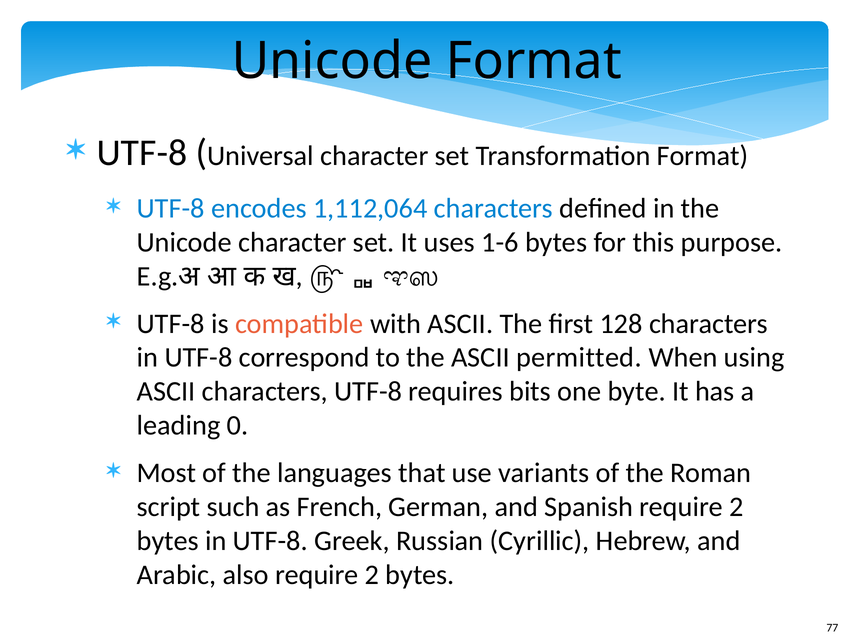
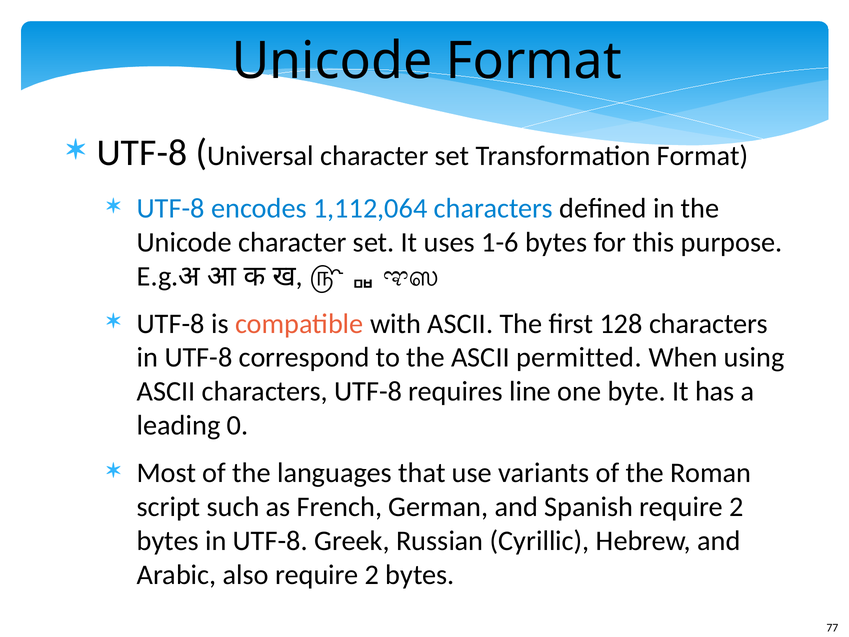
bits: bits -> line
